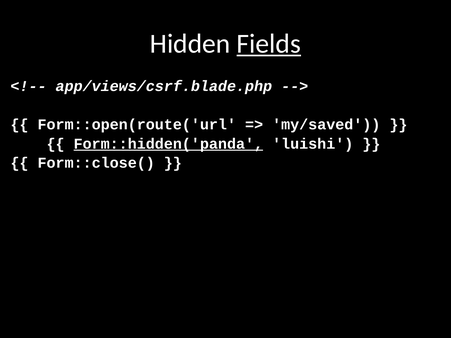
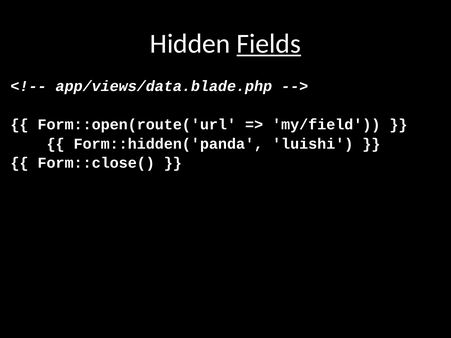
app/views/csrf.blade.php: app/views/csrf.blade.php -> app/views/data.blade.php
my/saved: my/saved -> my/field
Form::hidden('panda underline: present -> none
